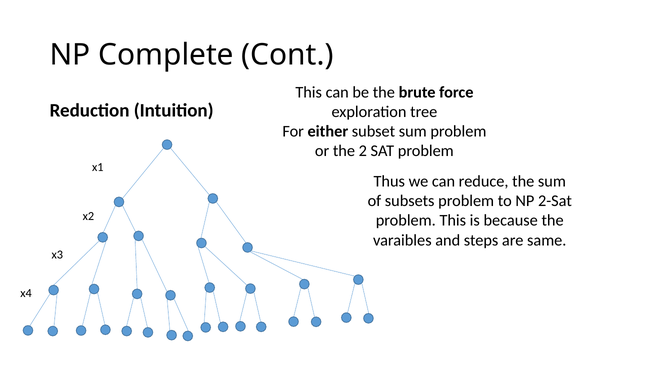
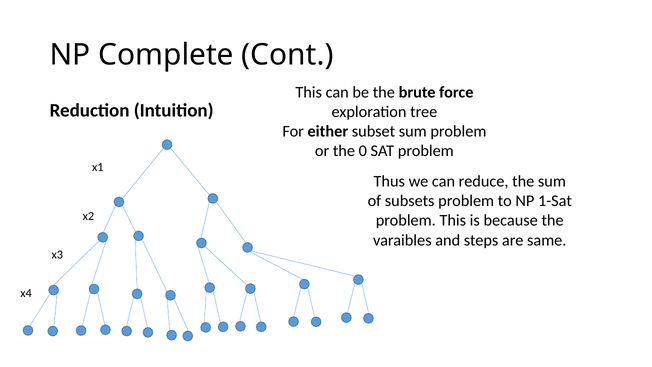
2: 2 -> 0
2-Sat: 2-Sat -> 1-Sat
